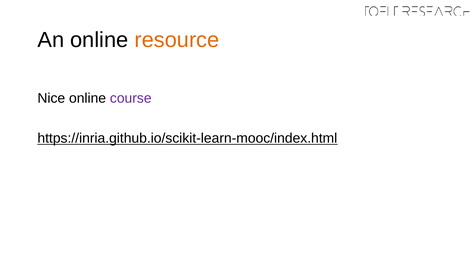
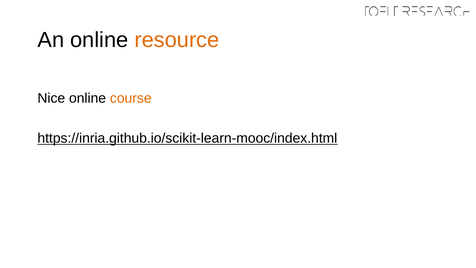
course colour: purple -> orange
